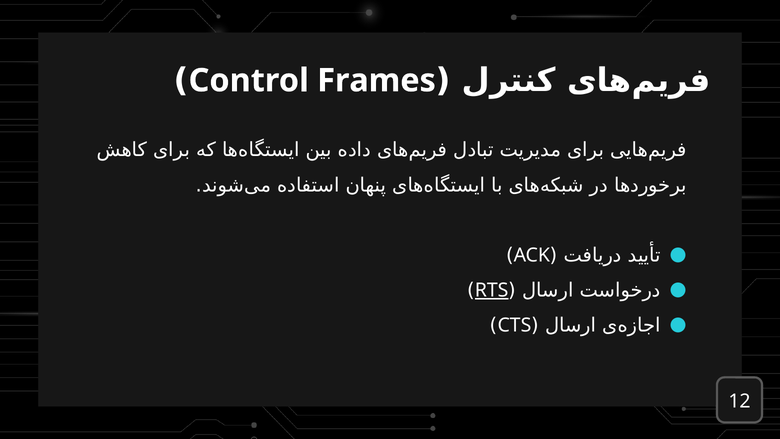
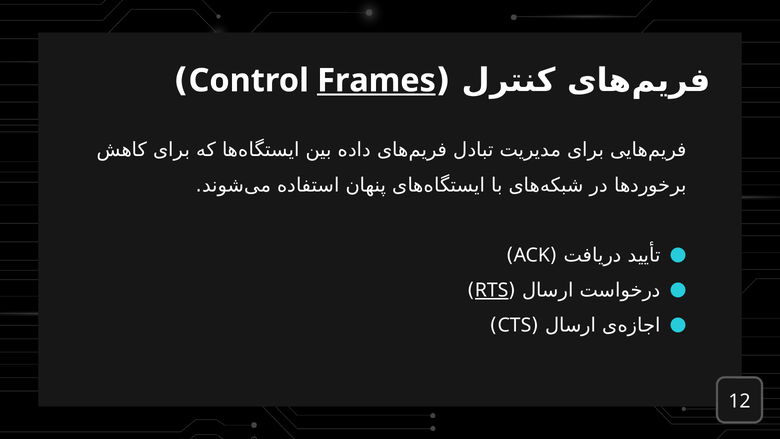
Frames underline: none -> present
